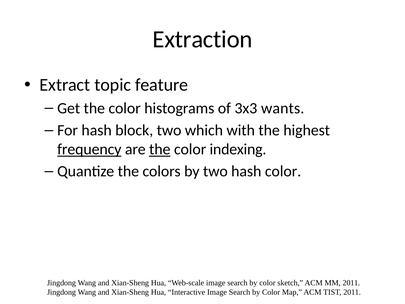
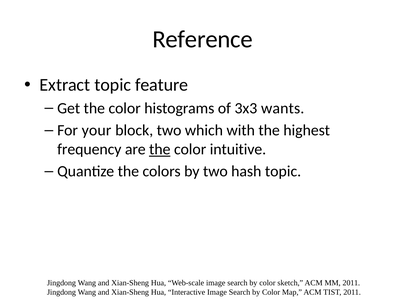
Extraction: Extraction -> Reference
For hash: hash -> your
frequency underline: present -> none
indexing: indexing -> intuitive
hash color: color -> topic
